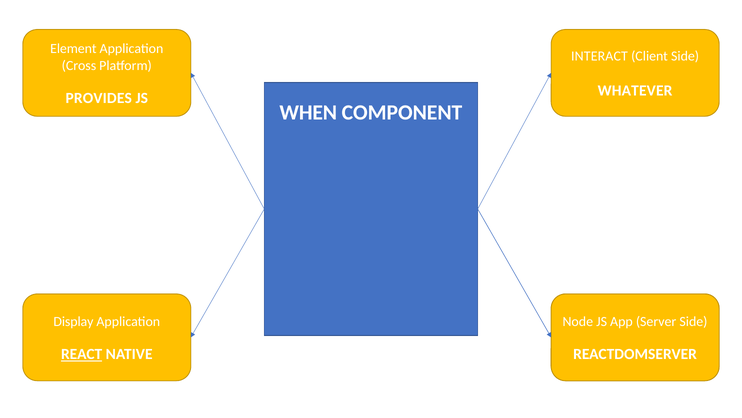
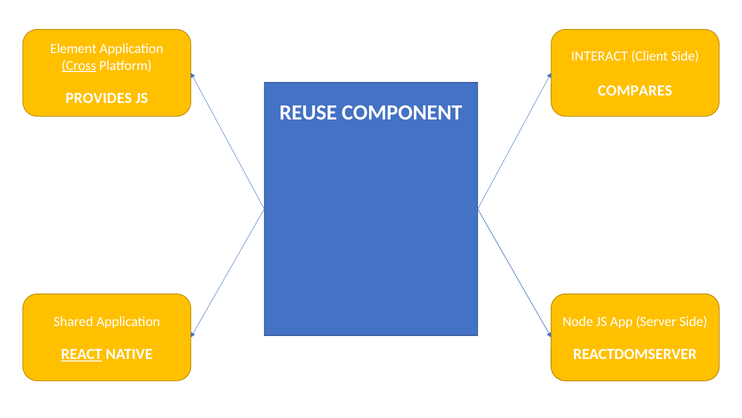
Cross underline: none -> present
WHATEVER: WHATEVER -> COMPARES
WHEN: WHEN -> REUSE
Display: Display -> Shared
